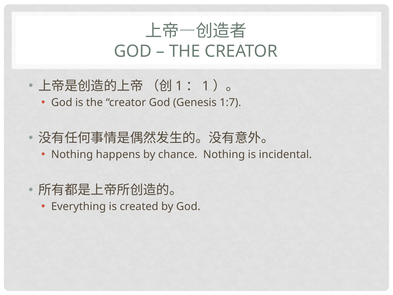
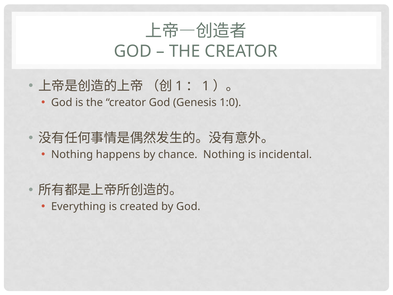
1:7: 1:7 -> 1:0
